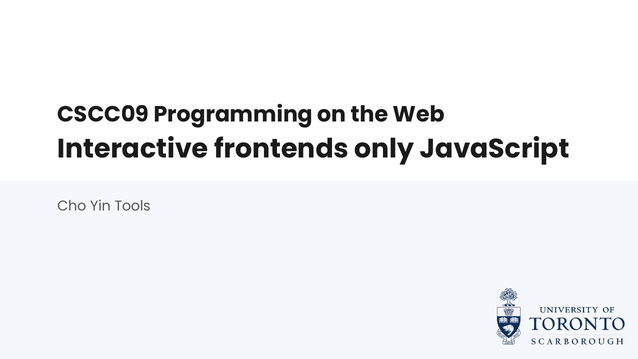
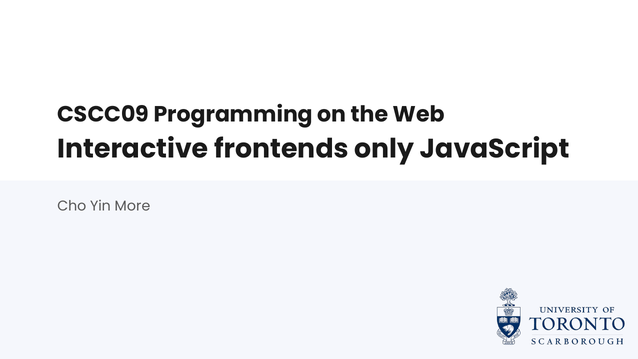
Tools: Tools -> More
